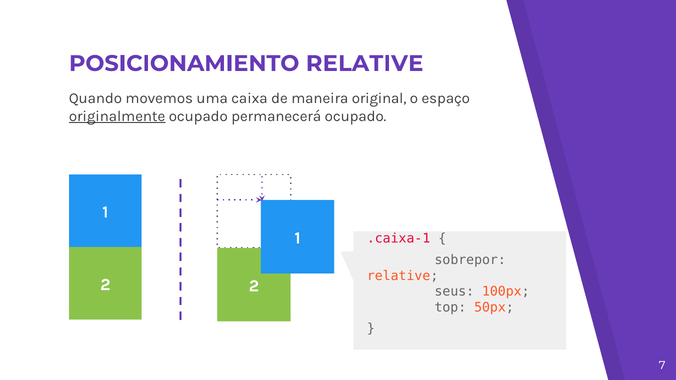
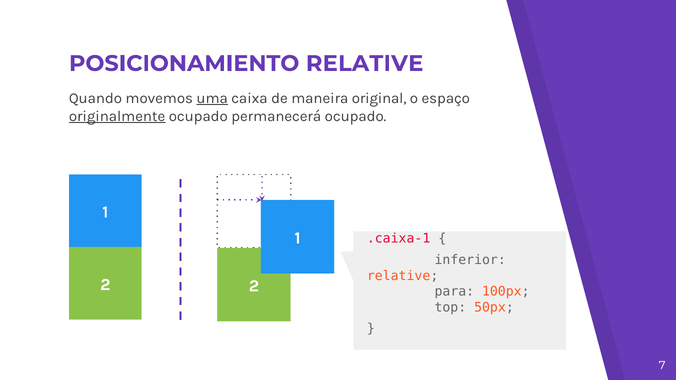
uma underline: none -> present
sobrepor: sobrepor -> inferior
seus: seus -> para
